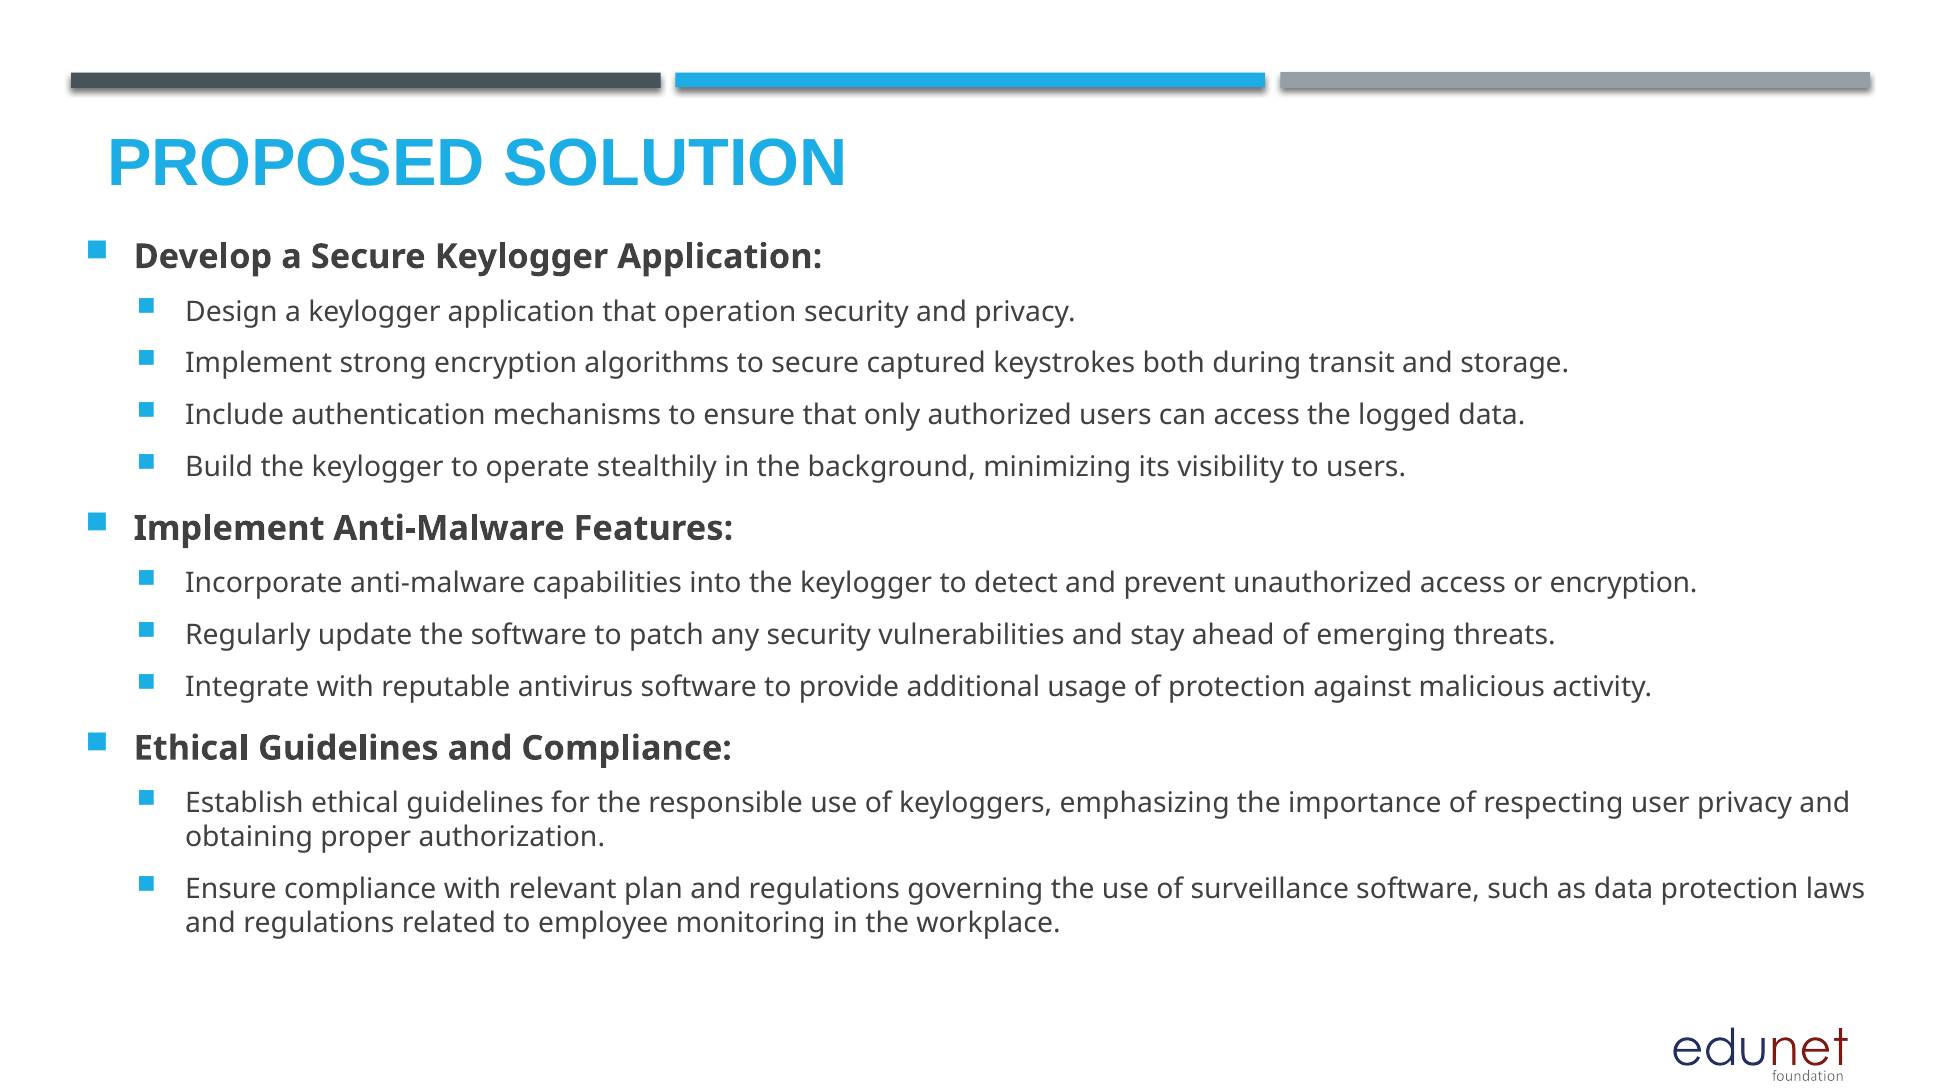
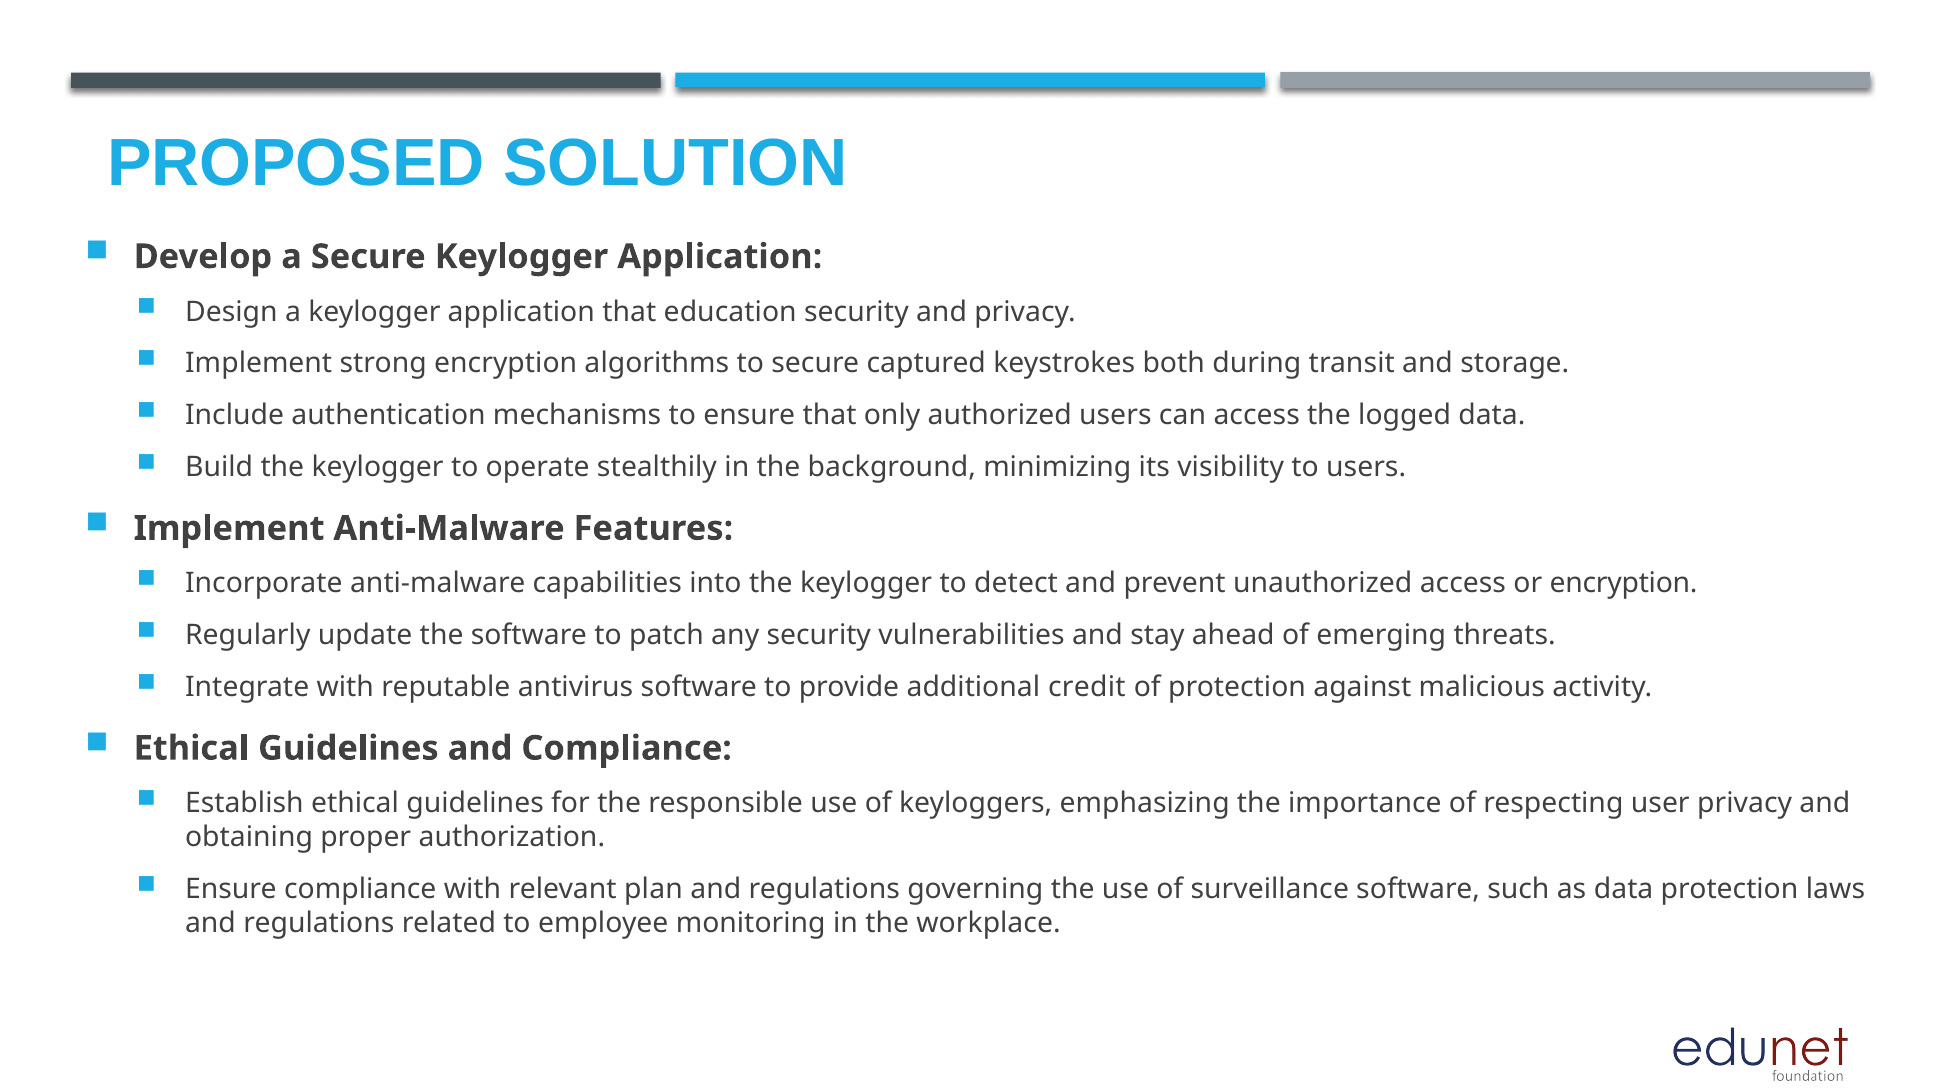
operation: operation -> education
usage: usage -> credit
